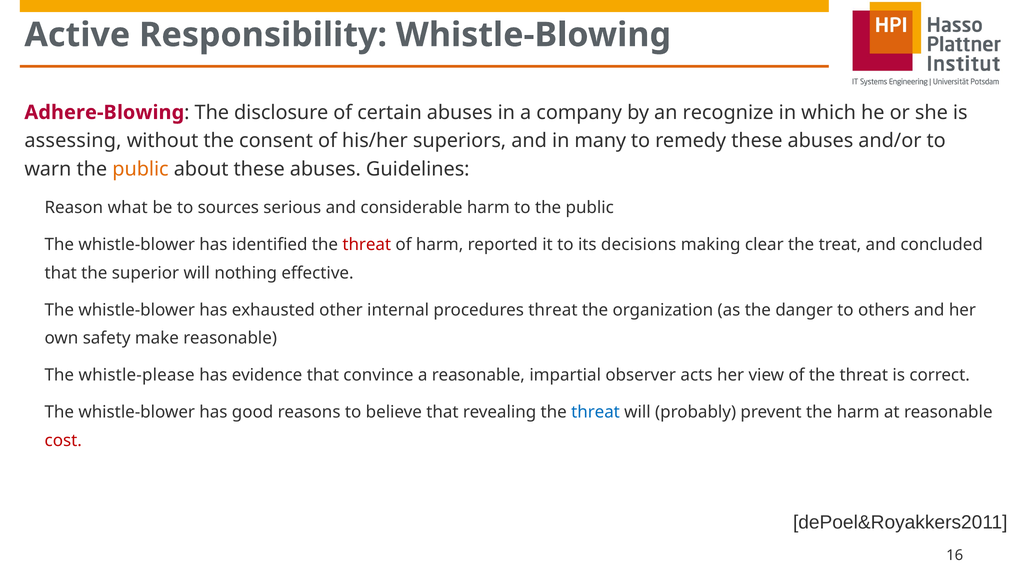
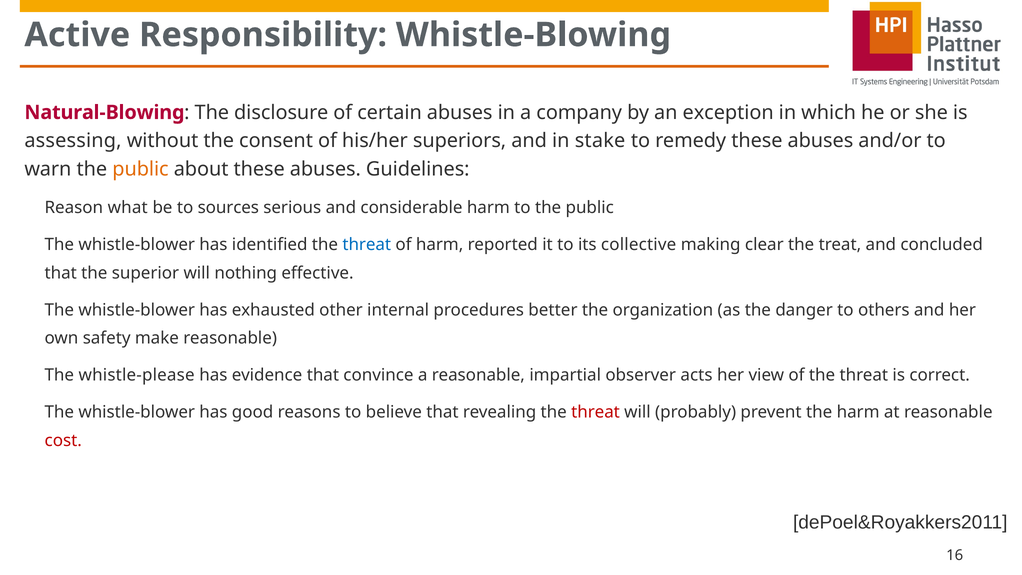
Adhere-Blowing: Adhere-Blowing -> Natural-Blowing
recognize: recognize -> exception
many: many -> stake
threat at (367, 245) colour: red -> blue
decisions: decisions -> collective
procedures threat: threat -> better
threat at (596, 412) colour: blue -> red
